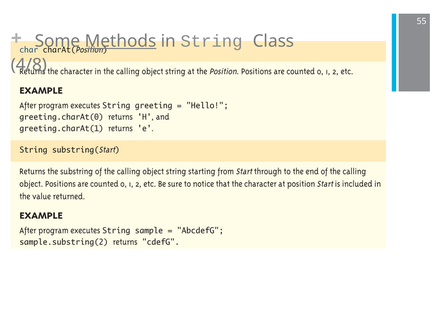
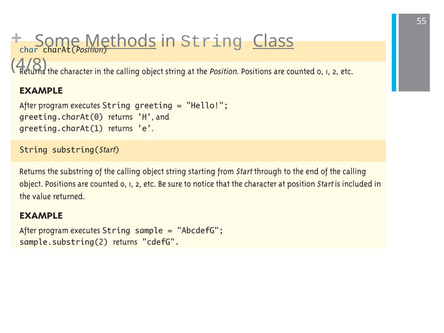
Class underline: none -> present
